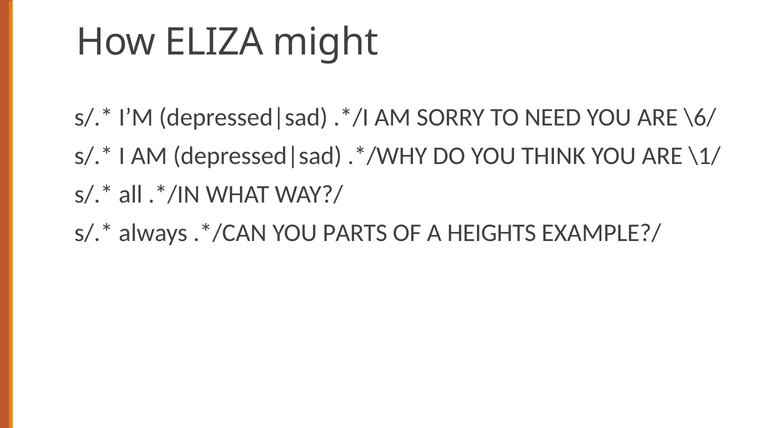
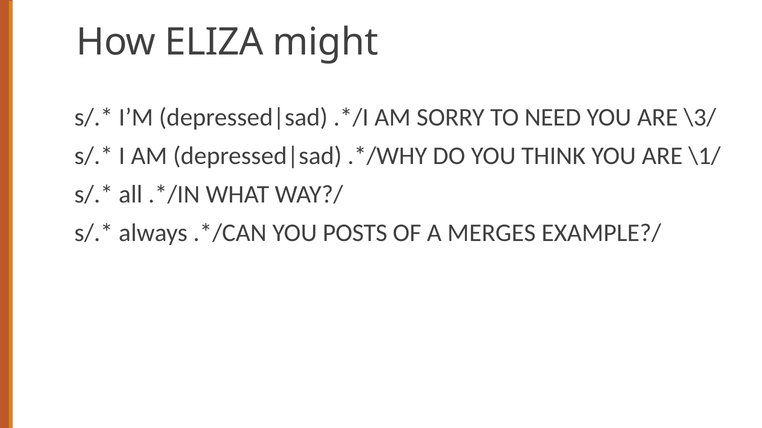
\6/: \6/ -> \3/
PARTS: PARTS -> POSTS
HEIGHTS: HEIGHTS -> MERGES
